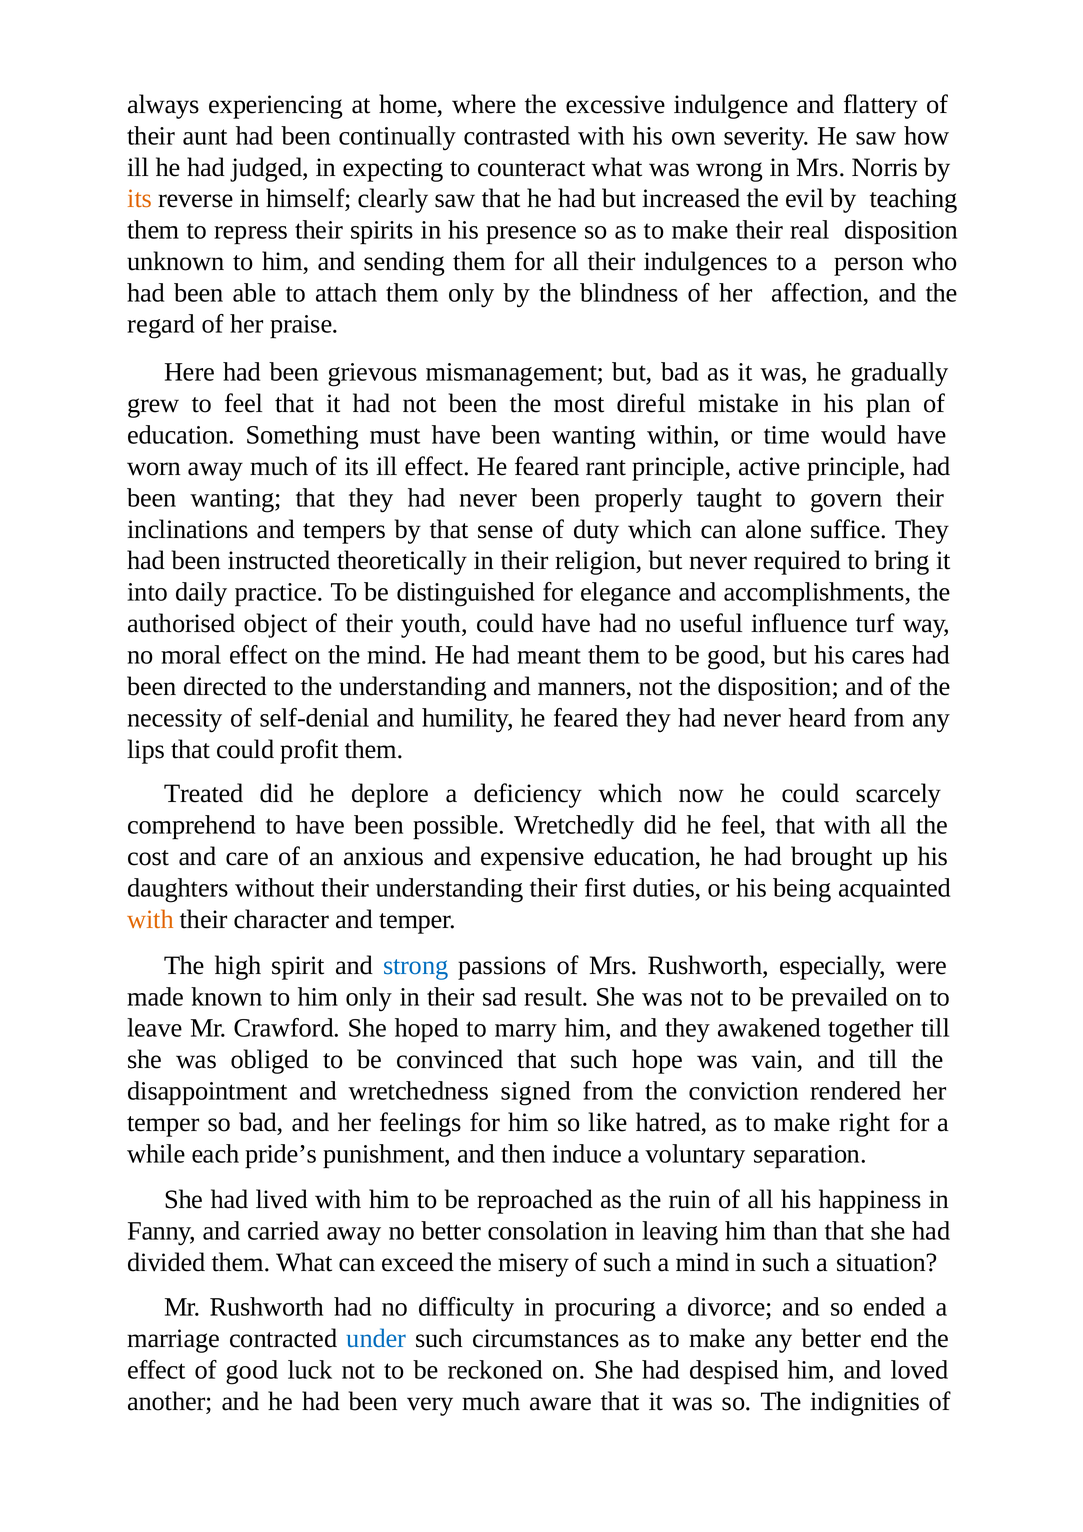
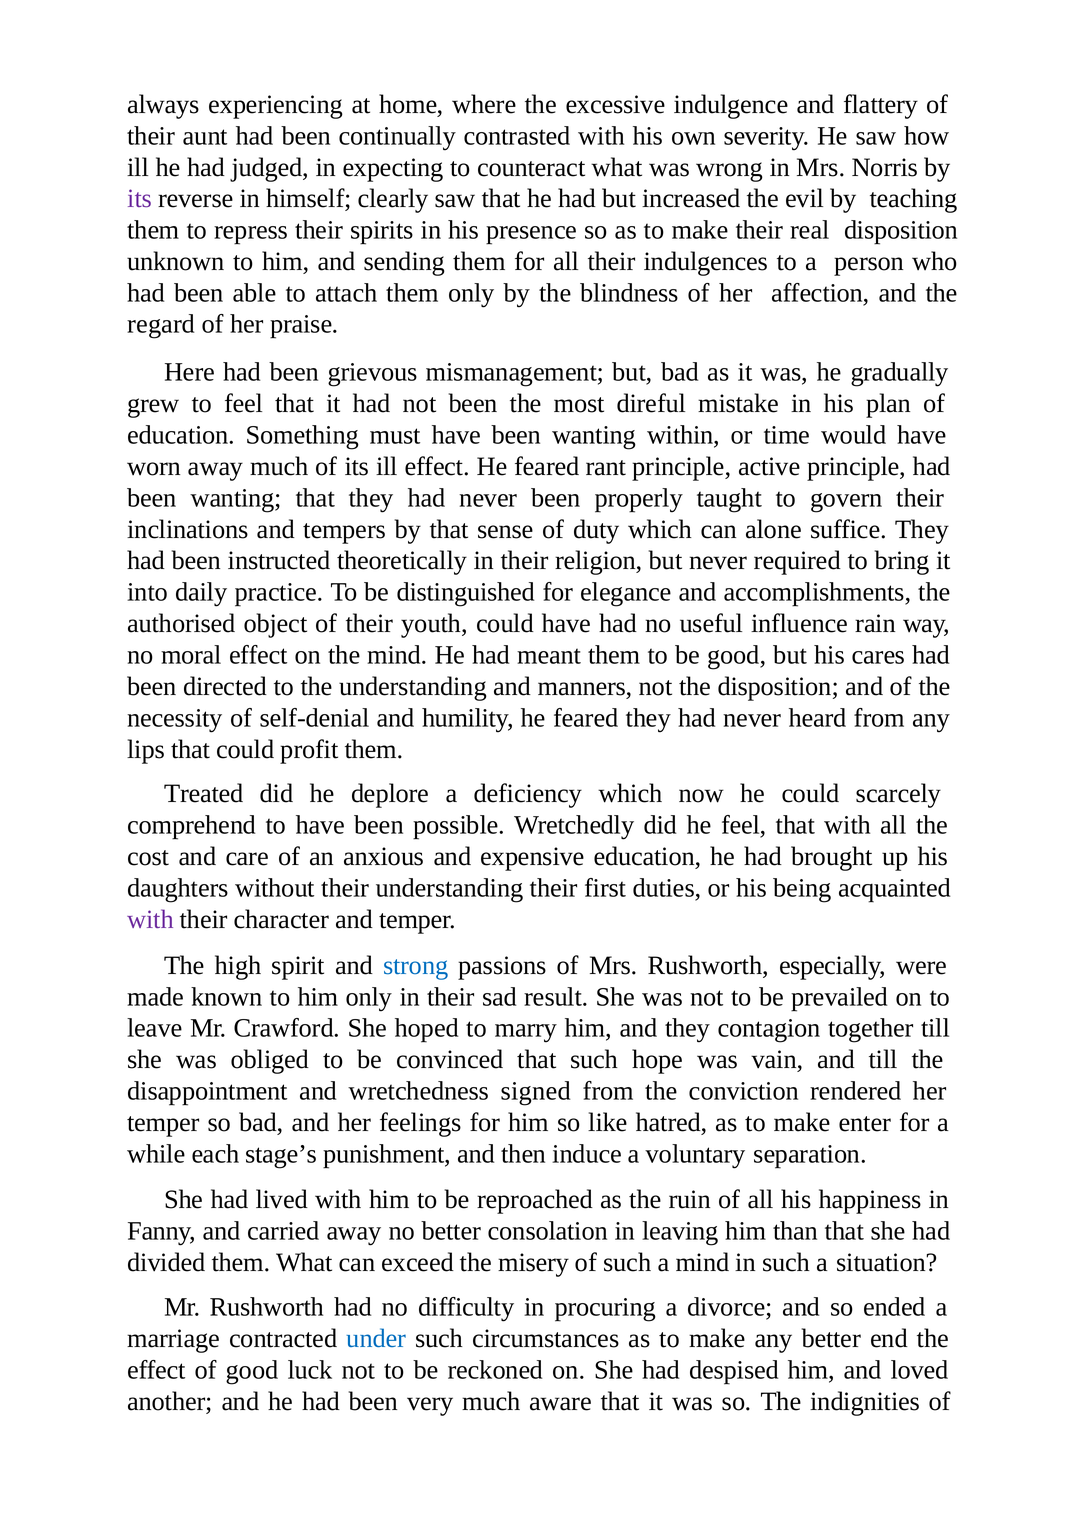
its at (140, 199) colour: orange -> purple
turf: turf -> rain
with at (151, 920) colour: orange -> purple
awakened: awakened -> contagion
right: right -> enter
pride’s: pride’s -> stage’s
